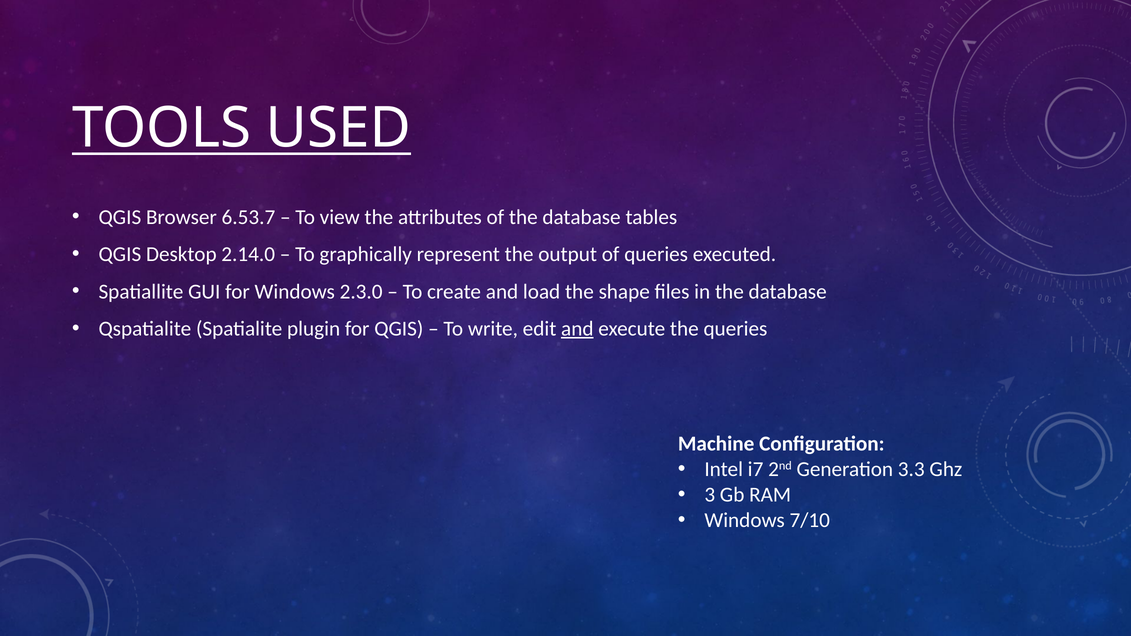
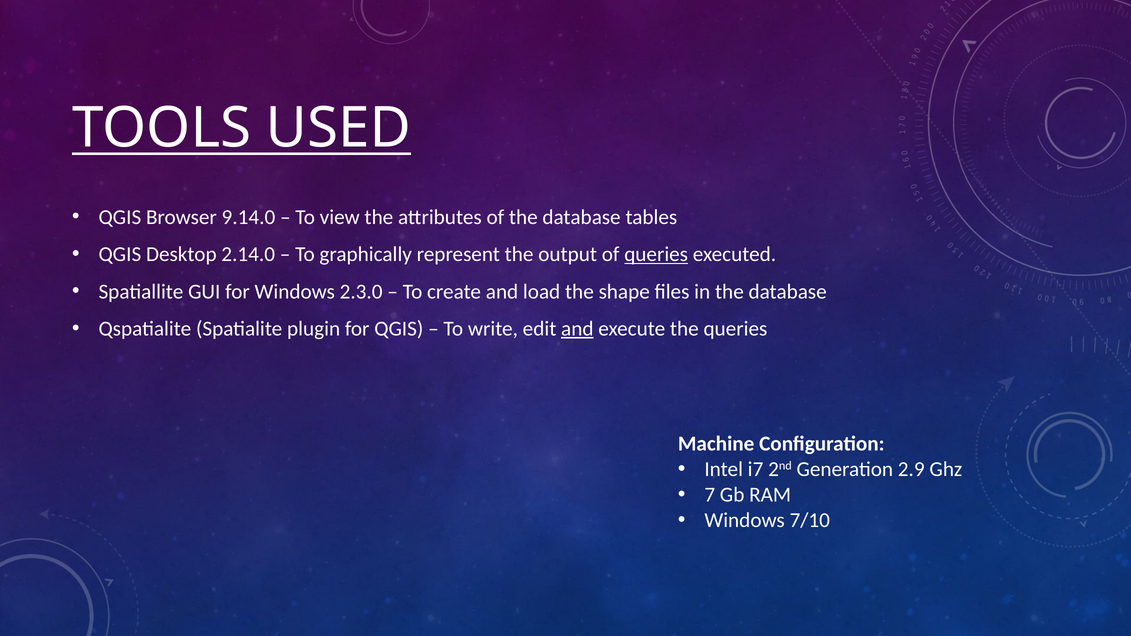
6.53.7: 6.53.7 -> 9.14.0
queries at (656, 254) underline: none -> present
3.3: 3.3 -> 2.9
3: 3 -> 7
